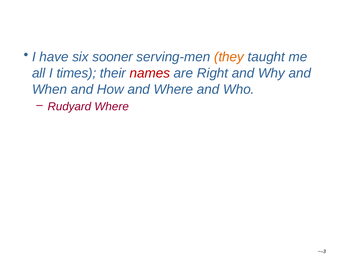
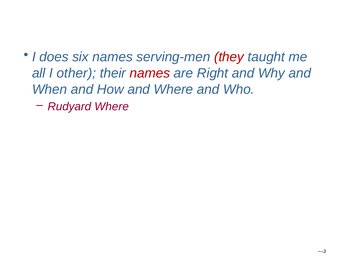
have: have -> does
six sooner: sooner -> names
they colour: orange -> red
times: times -> other
